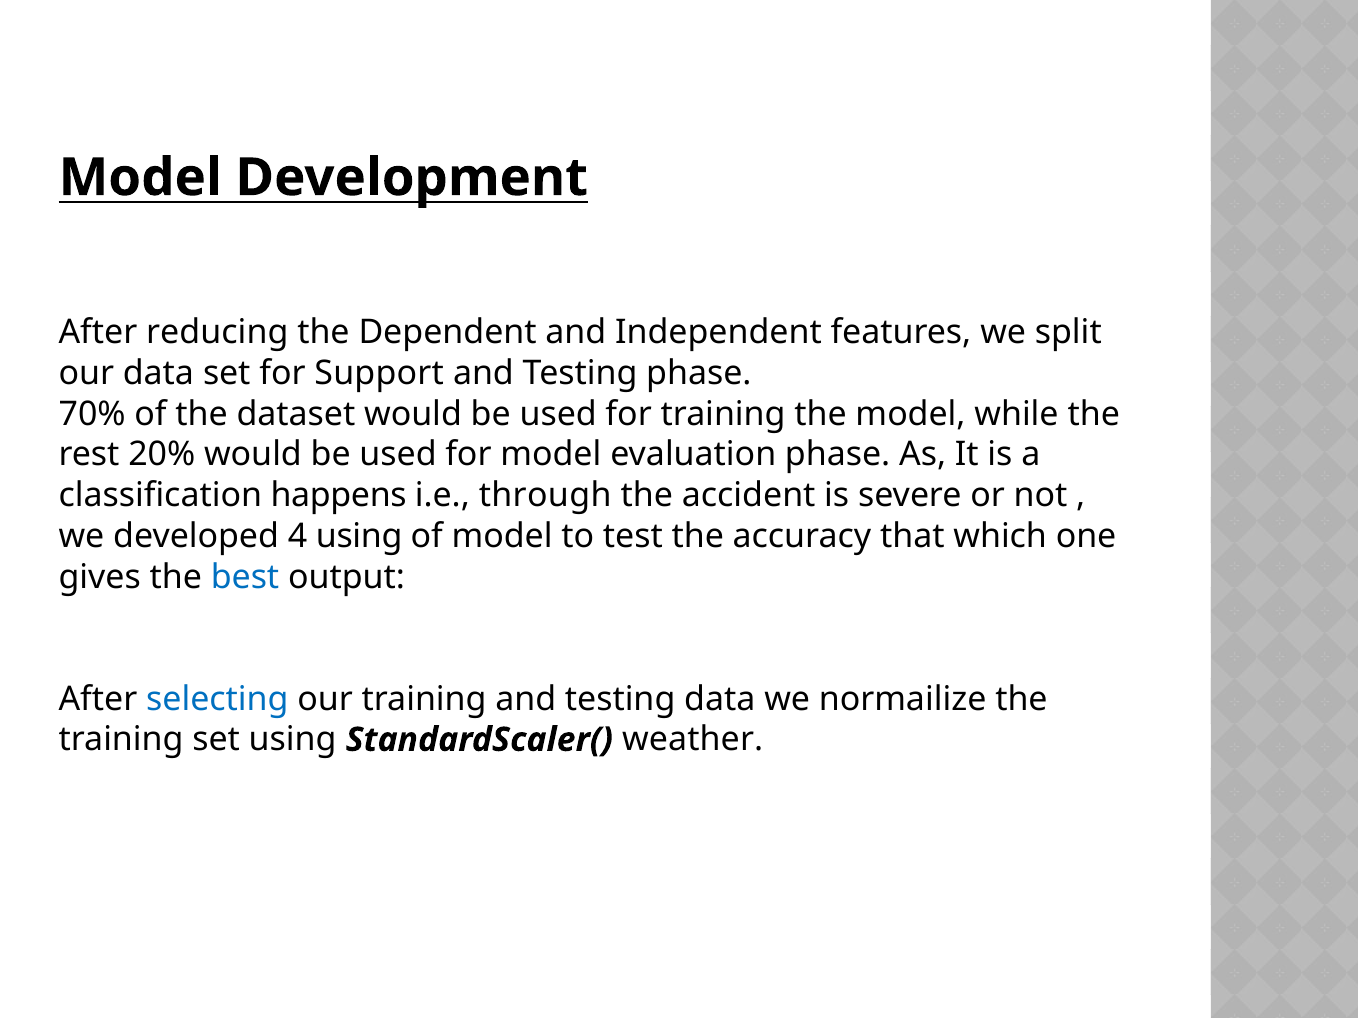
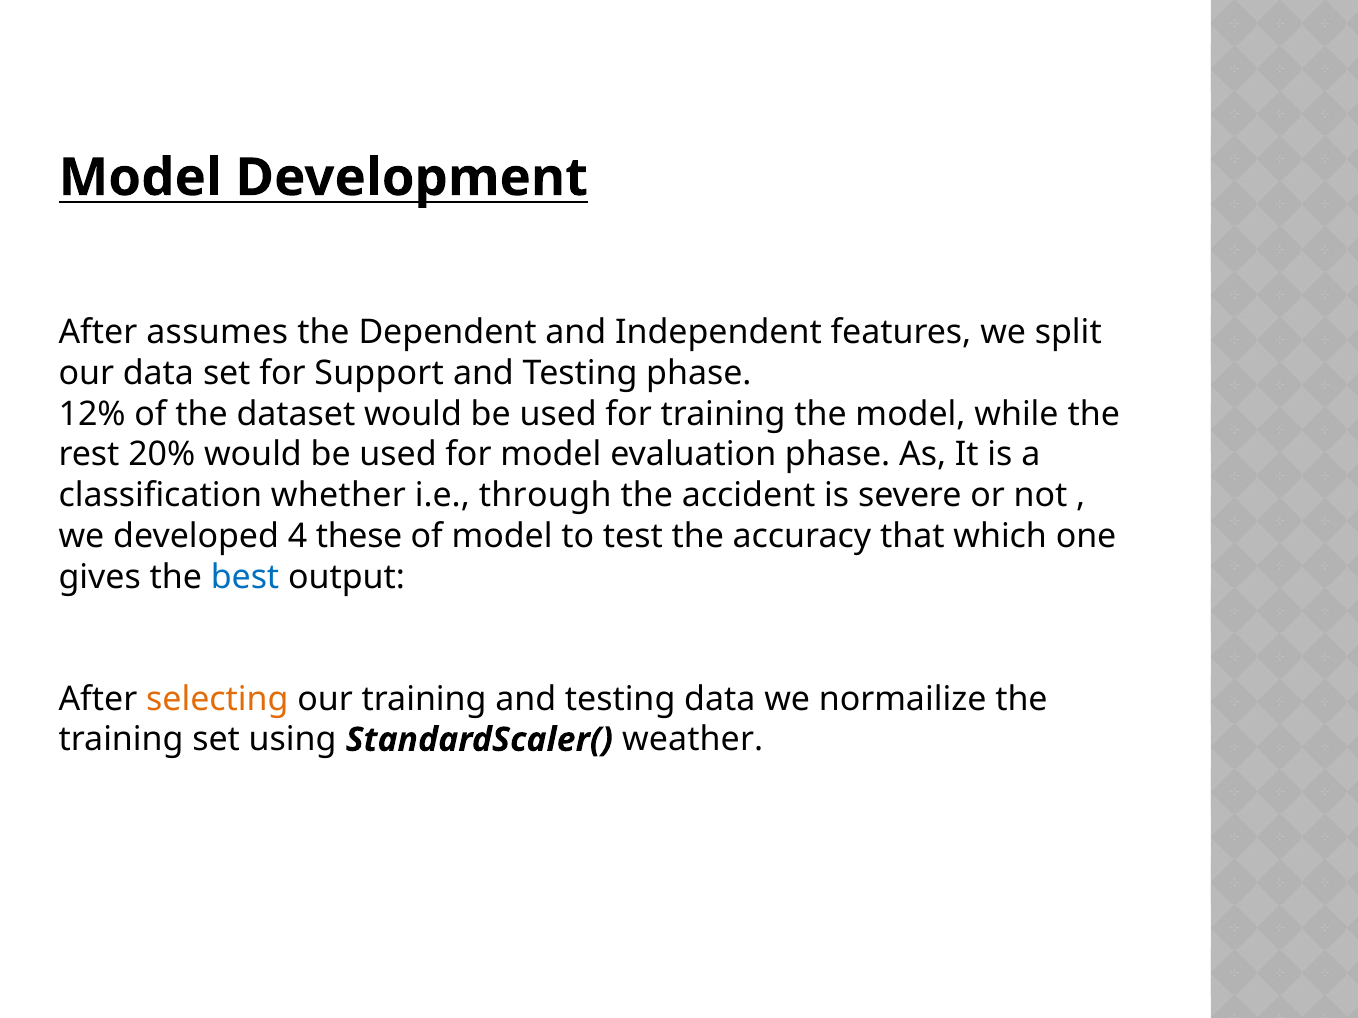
reducing: reducing -> assumes
70%: 70% -> 12%
happens: happens -> whether
4 using: using -> these
selecting colour: blue -> orange
